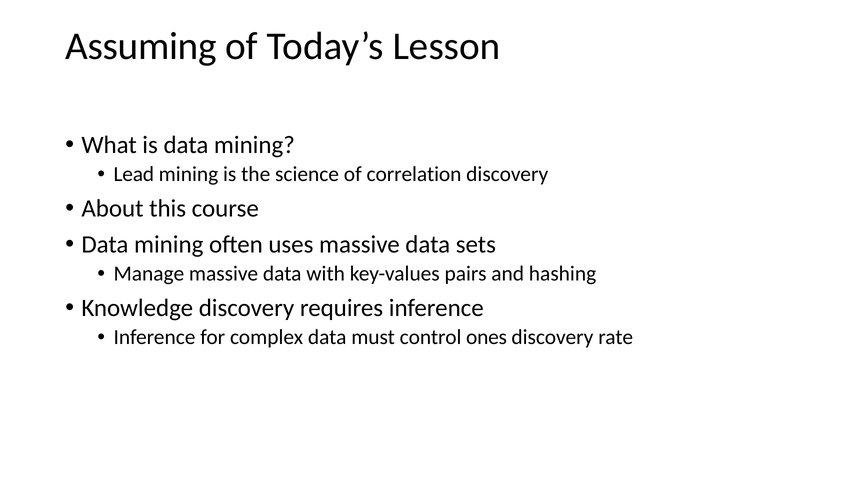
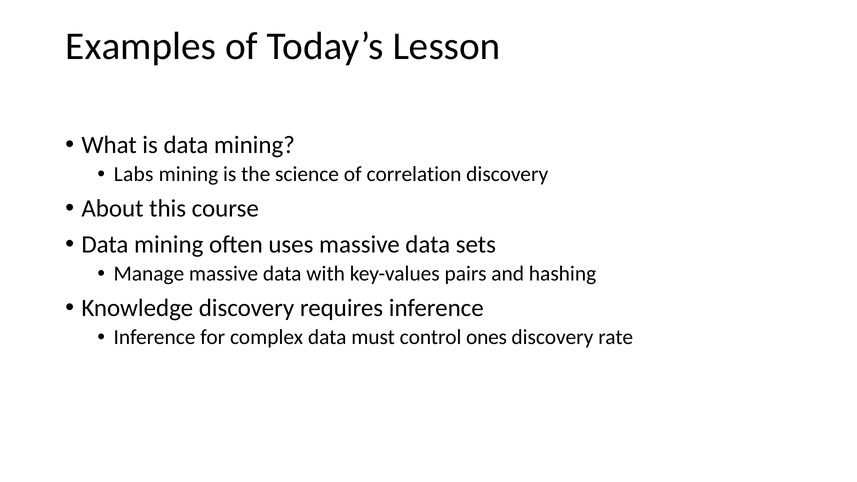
Assuming: Assuming -> Examples
Lead: Lead -> Labs
